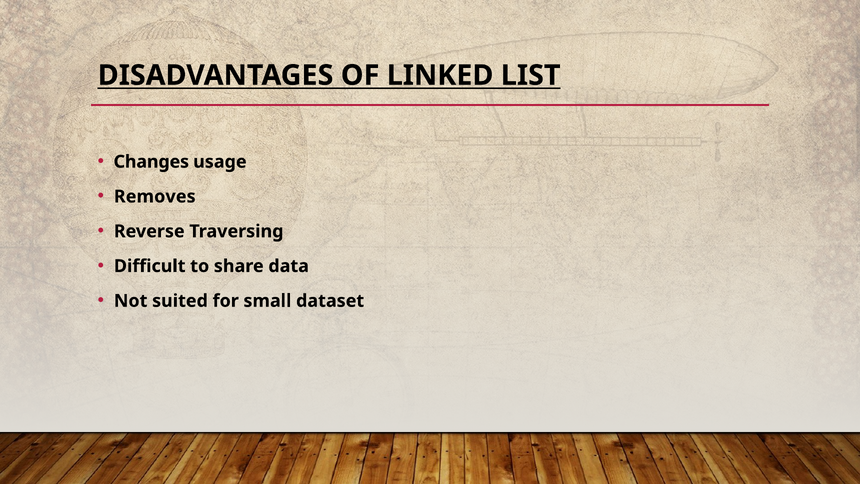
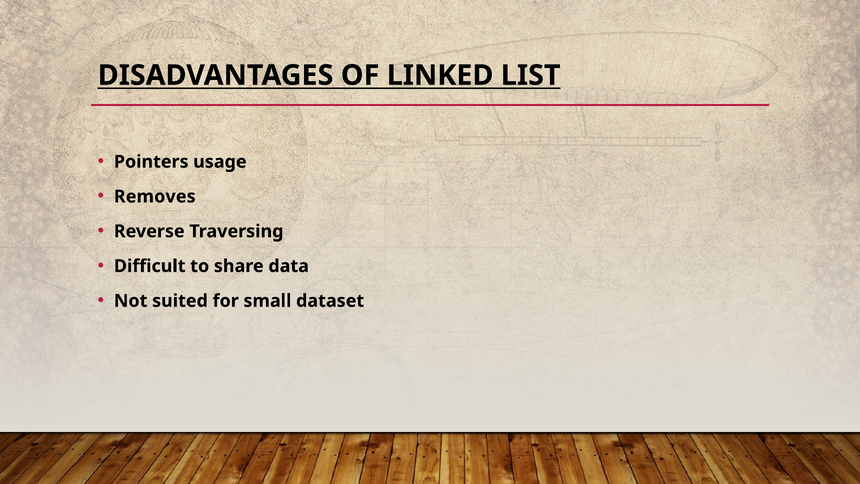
Changes: Changes -> Pointers
